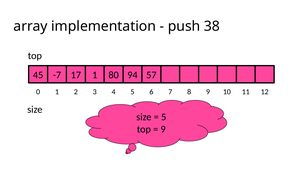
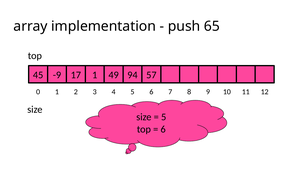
38: 38 -> 65
-7: -7 -> -9
80: 80 -> 49
9 at (163, 129): 9 -> 6
